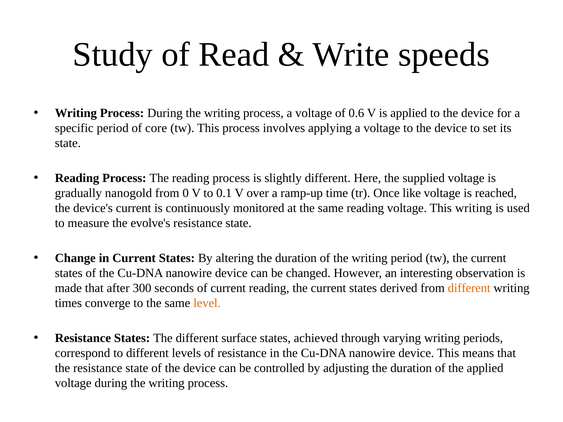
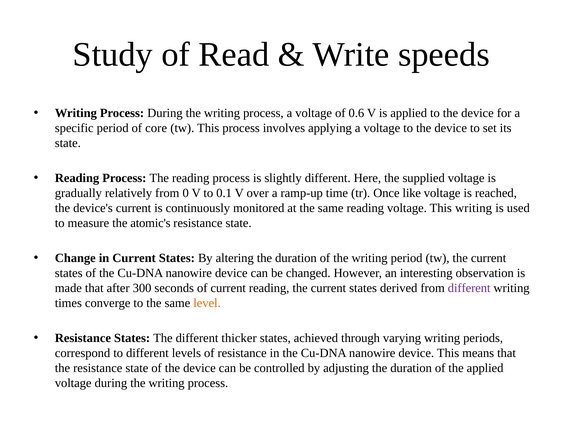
nanogold: nanogold -> relatively
evolve's: evolve's -> atomic's
different at (469, 288) colour: orange -> purple
surface: surface -> thicker
